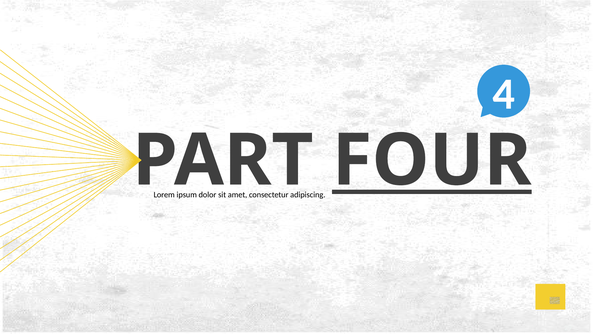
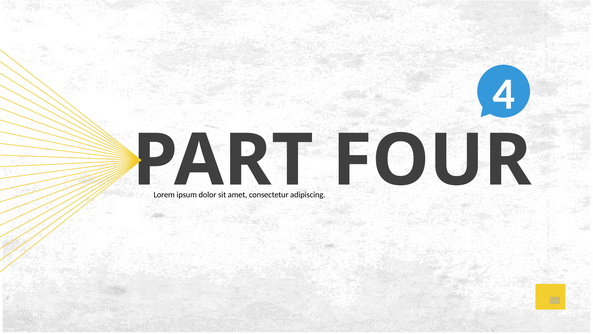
FOUR underline: present -> none
